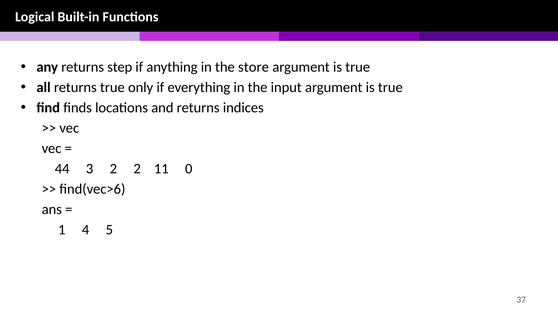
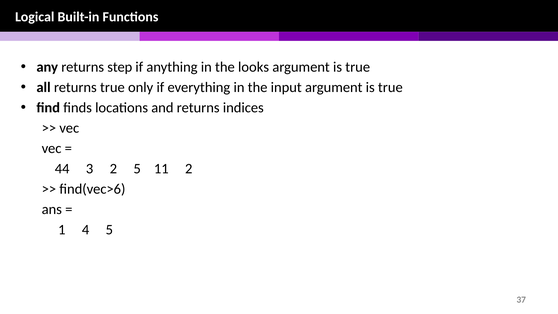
store: store -> looks
2 2: 2 -> 5
11 0: 0 -> 2
